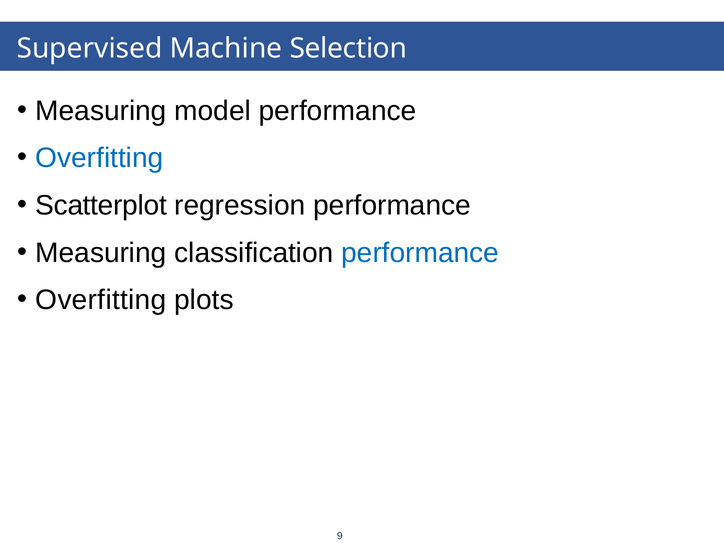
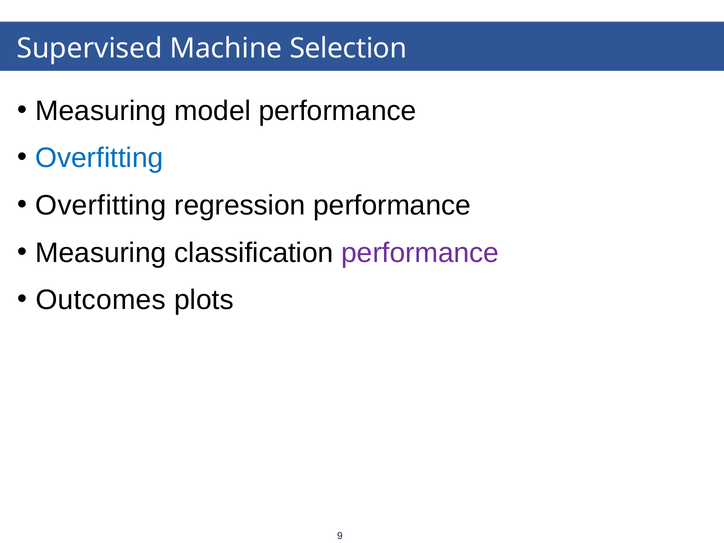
Scatterplot at (101, 205): Scatterplot -> Overfitting
performance at (420, 253) colour: blue -> purple
Overfitting at (101, 300): Overfitting -> Outcomes
